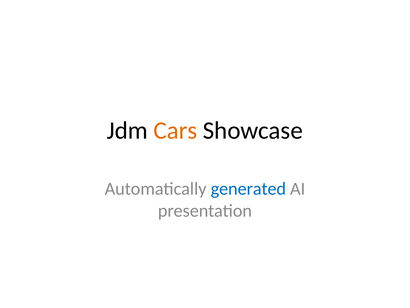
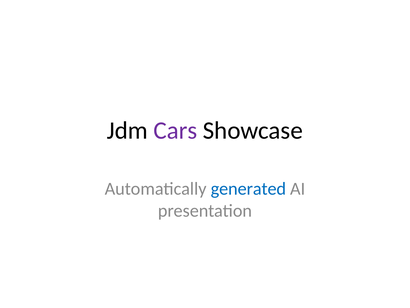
Cars colour: orange -> purple
